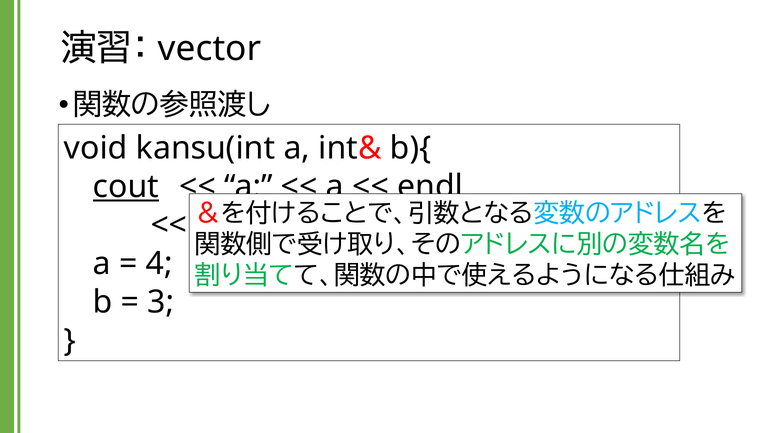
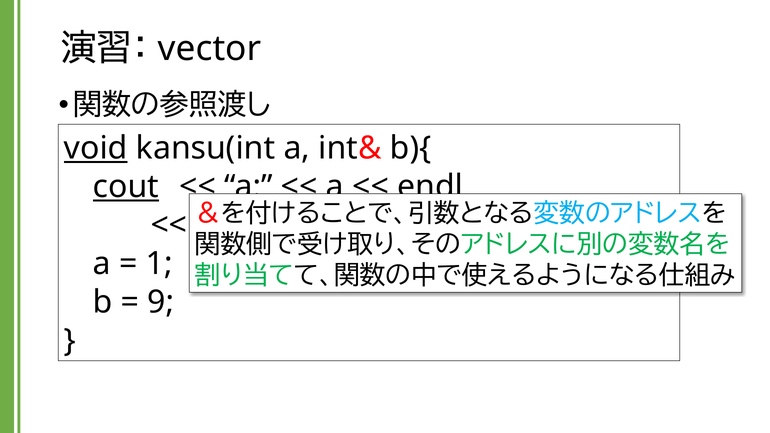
void underline: none -> present
4: 4 -> 1
3: 3 -> 9
